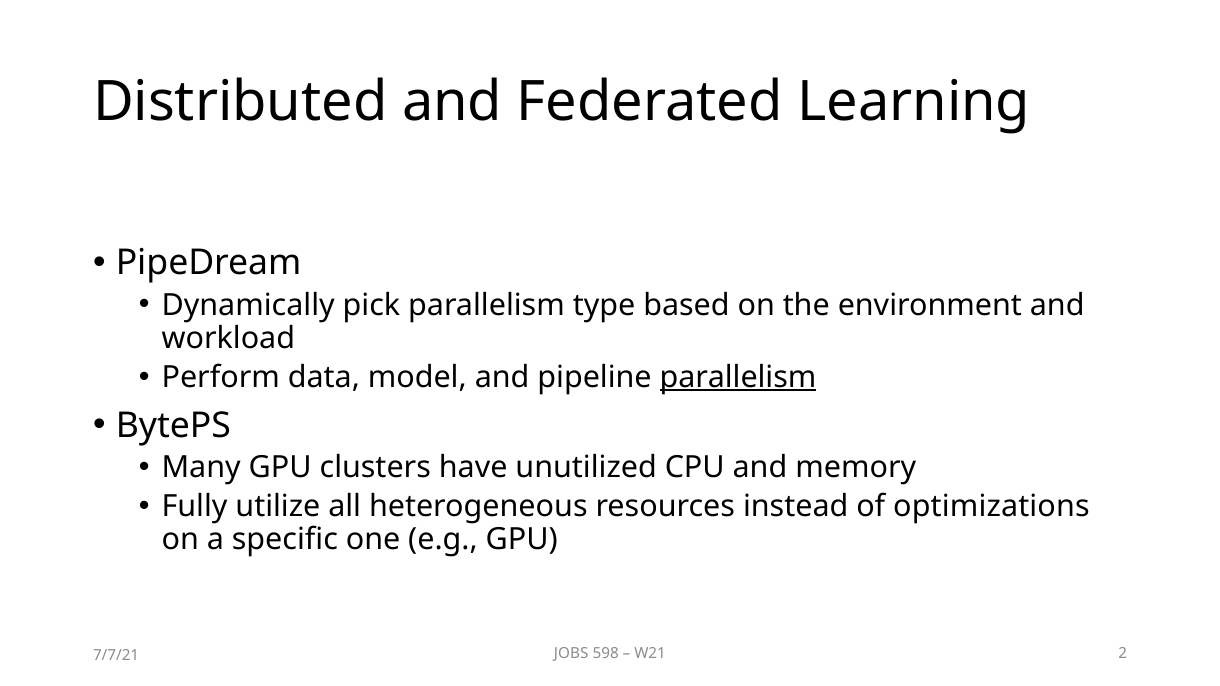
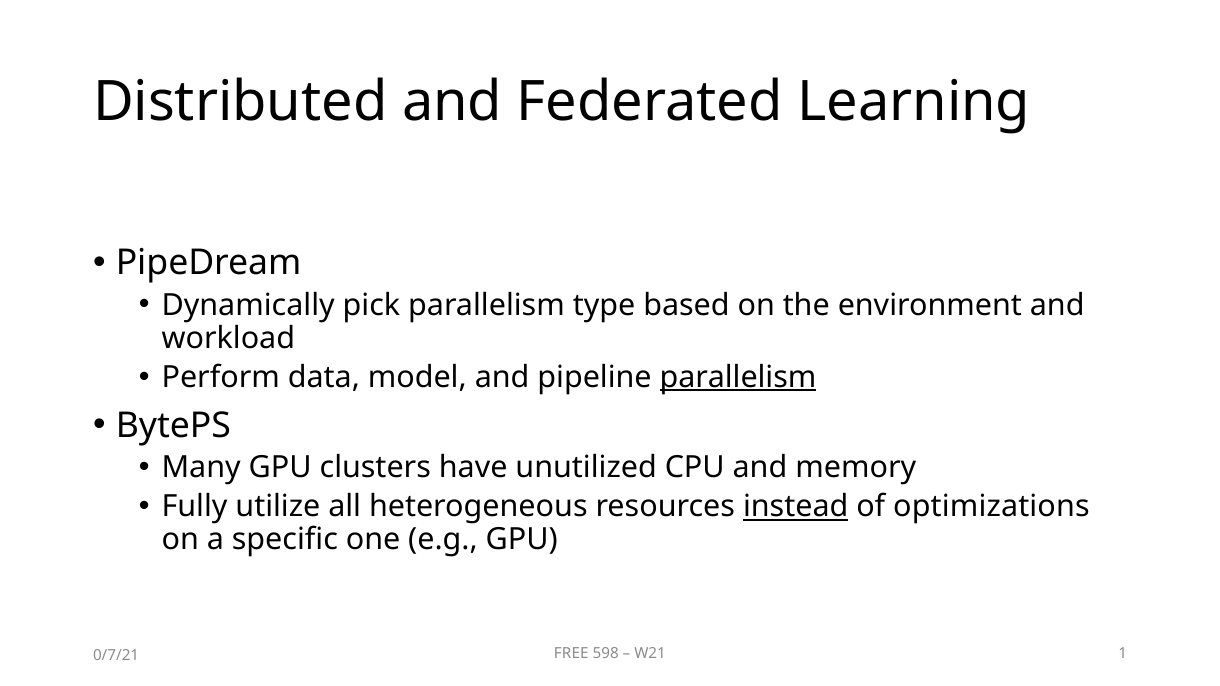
instead underline: none -> present
JOBS: JOBS -> FREE
2: 2 -> 1
7/7/21: 7/7/21 -> 0/7/21
